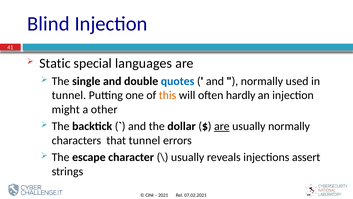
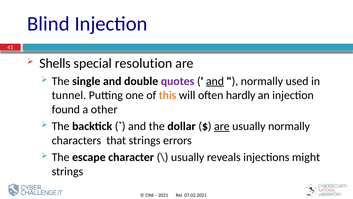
Static: Static -> Shells
languages: languages -> resolution
quotes colour: blue -> purple
and at (215, 81) underline: none -> present
might: might -> found
that tunnel: tunnel -> strings
assert: assert -> might
